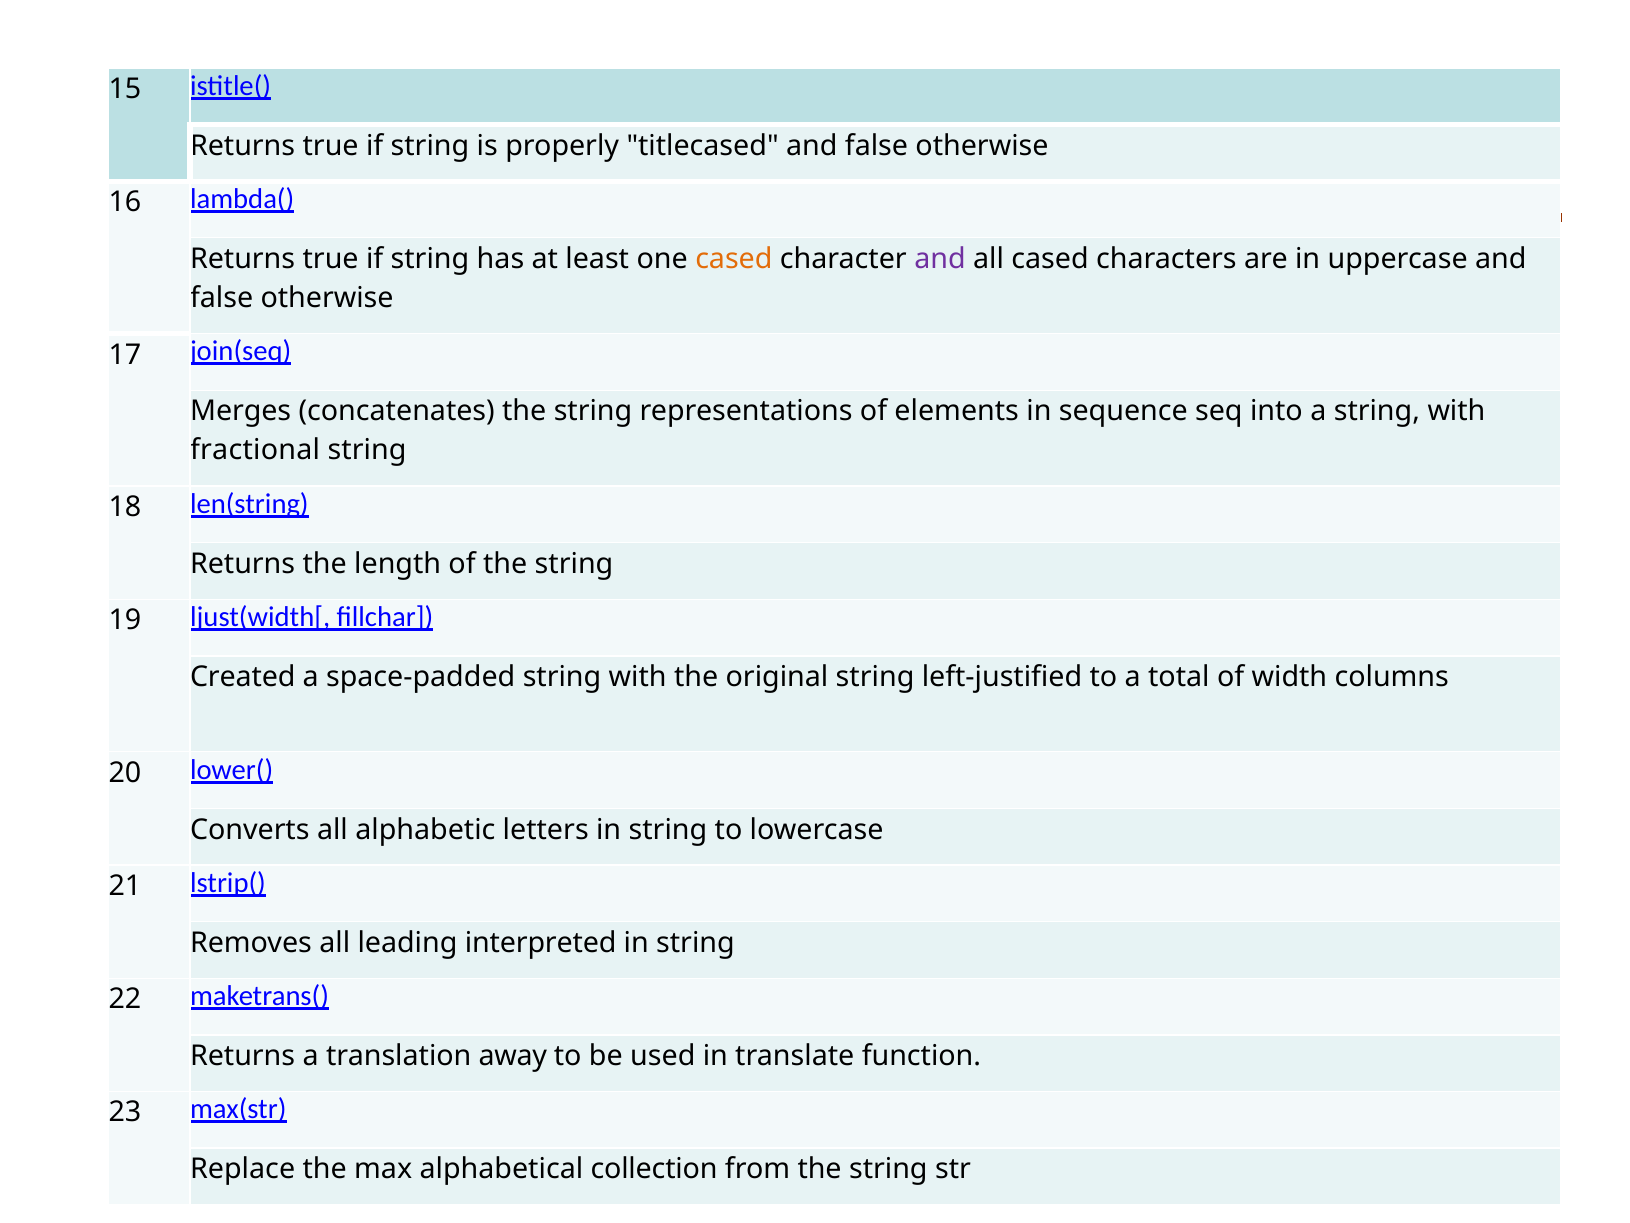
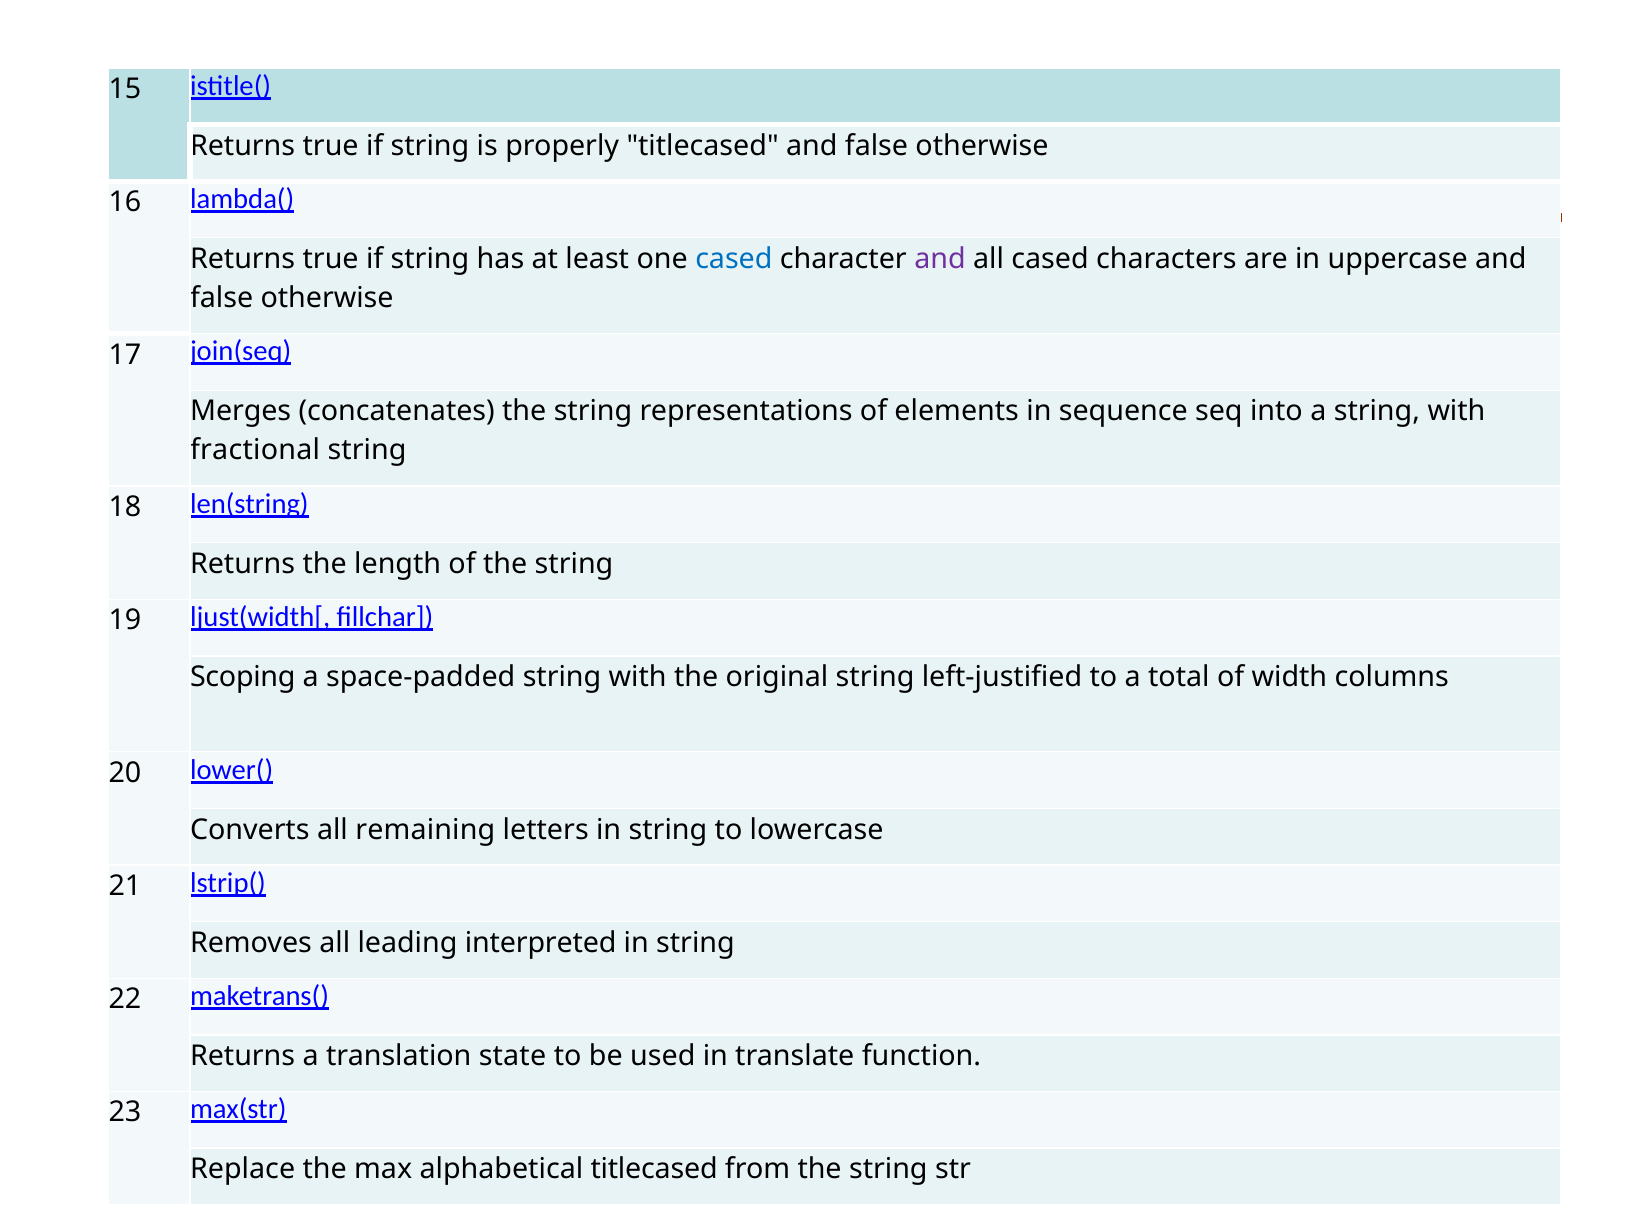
cased at (734, 259) colour: orange -> blue
Created: Created -> Scoping
alphabetic: alphabetic -> remaining
away: away -> state
alphabetical collection: collection -> titlecased
